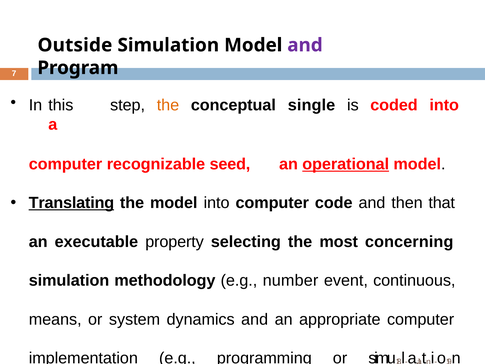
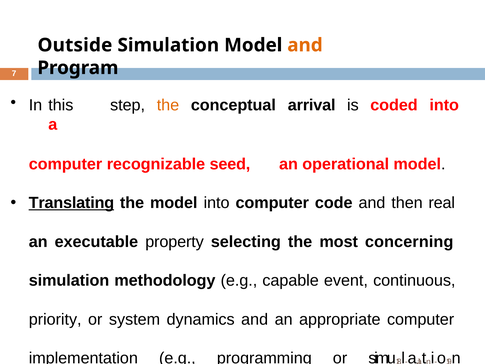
and at (305, 45) colour: purple -> orange
single: single -> arrival
operational underline: present -> none
that: that -> real
number: number -> capable
means: means -> priority
